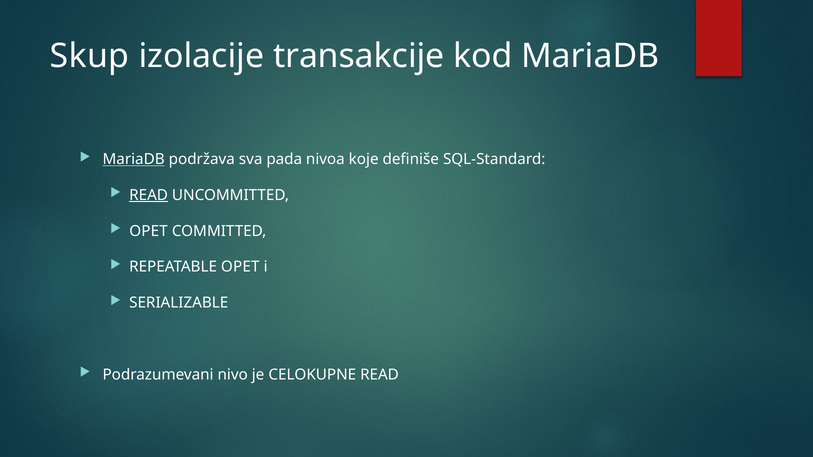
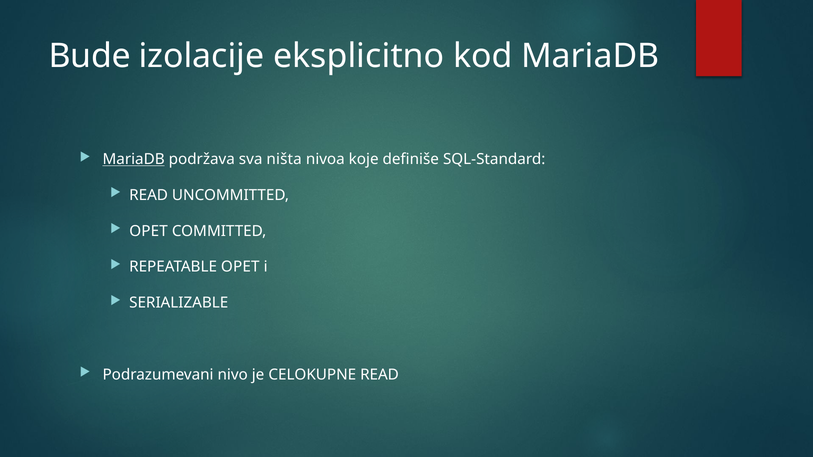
Skup: Skup -> Bude
transakcije: transakcije -> eksplicitno
pada: pada -> ništa
READ at (149, 195) underline: present -> none
